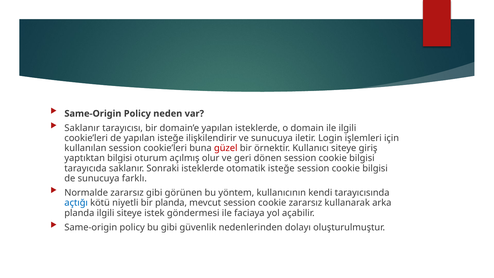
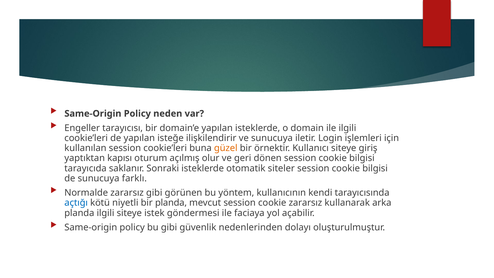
Saklanır at (82, 128): Saklanır -> Engeller
güzel colour: red -> orange
yaptıktan bilgisi: bilgisi -> kapısı
otomatik isteğe: isteğe -> siteler
